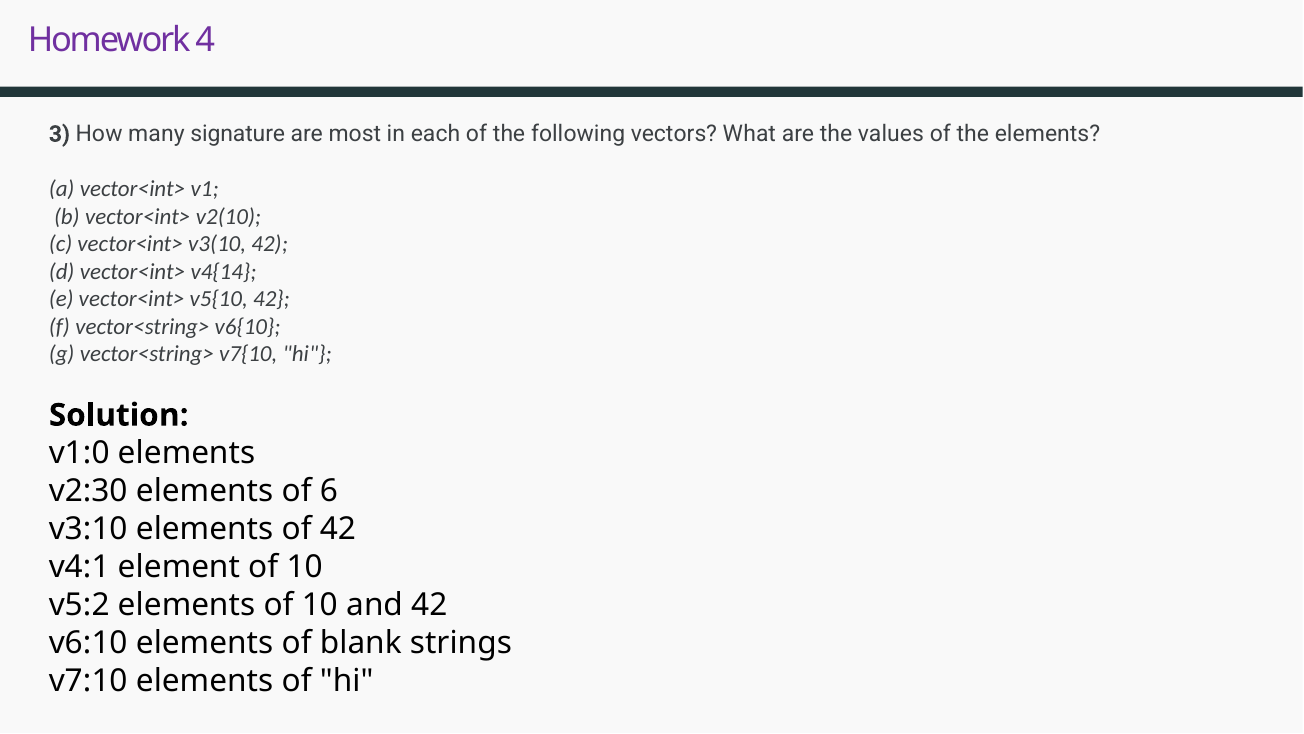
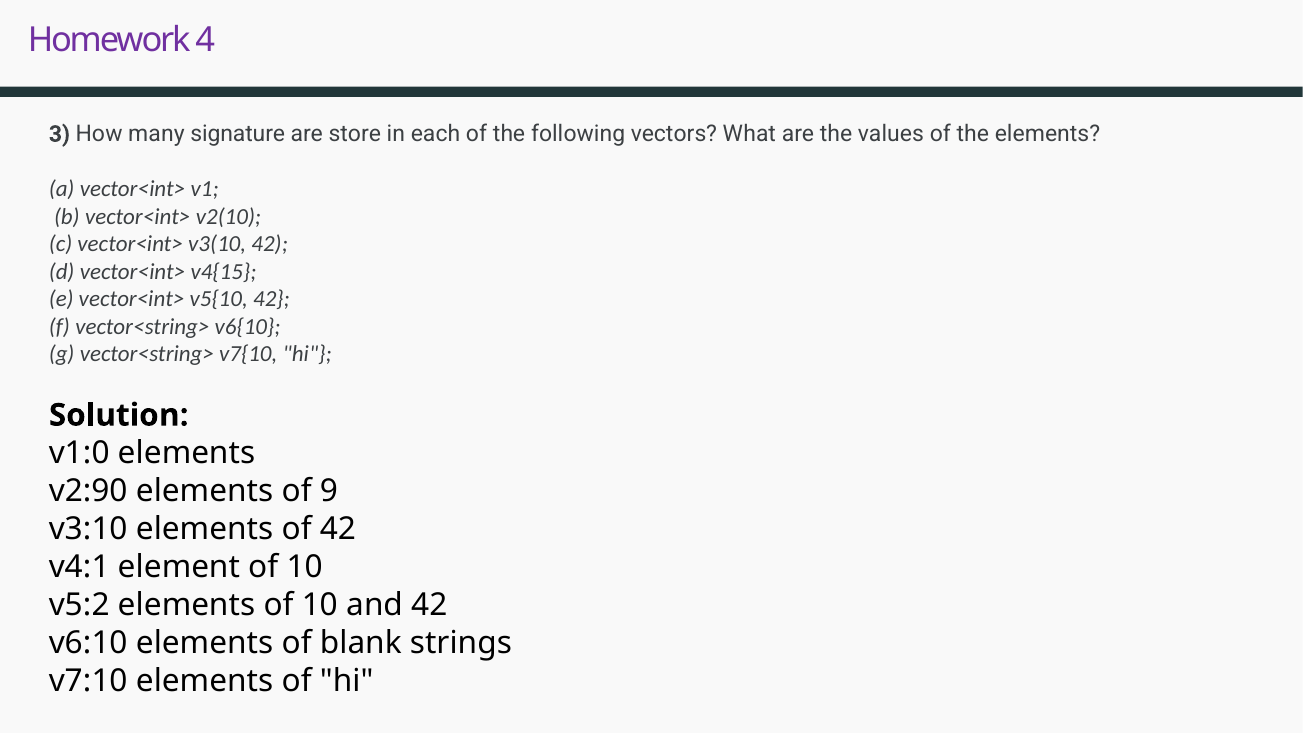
most: most -> store
v4{14: v4{14 -> v4{15
v2:30: v2:30 -> v2:90
6: 6 -> 9
